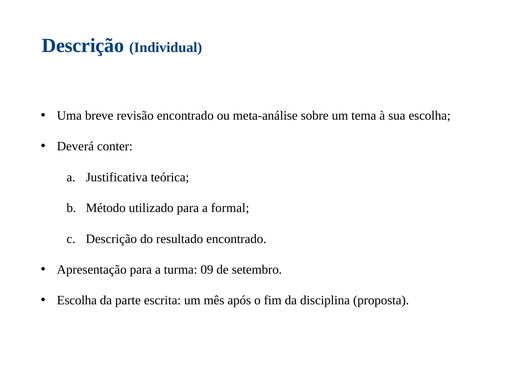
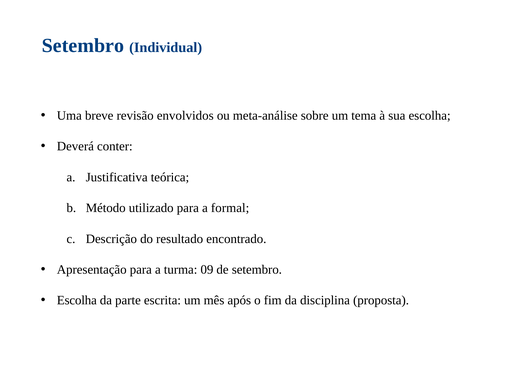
Descrição at (83, 46): Descrição -> Setembro
revisão encontrado: encontrado -> envolvidos
